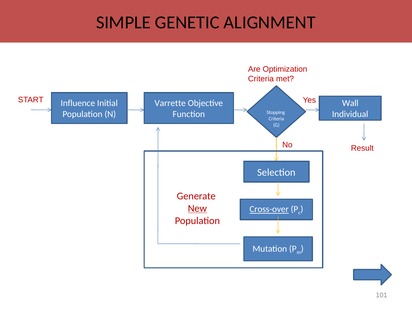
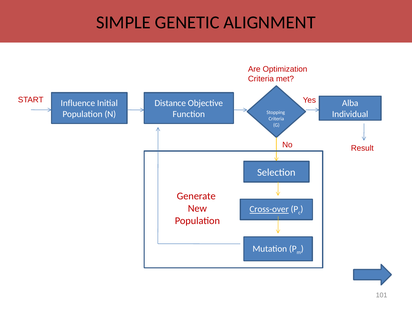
Varrette: Varrette -> Distance
Wall: Wall -> Alba
New underline: present -> none
